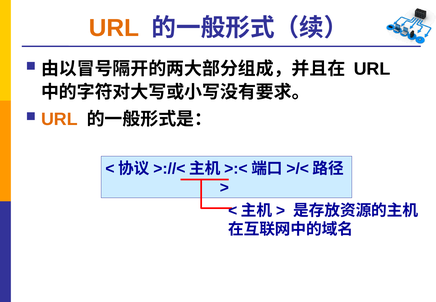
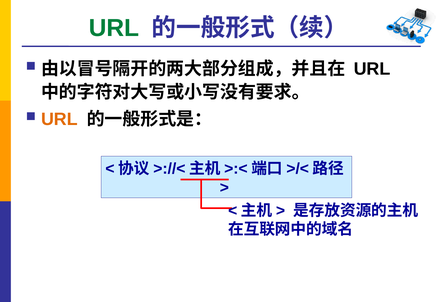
URL at (114, 28) colour: orange -> green
